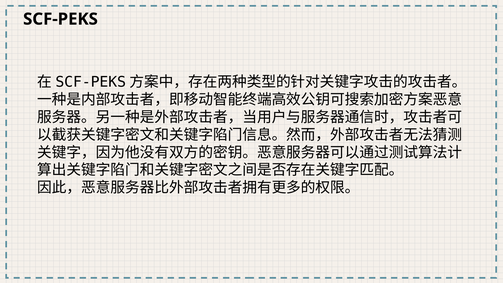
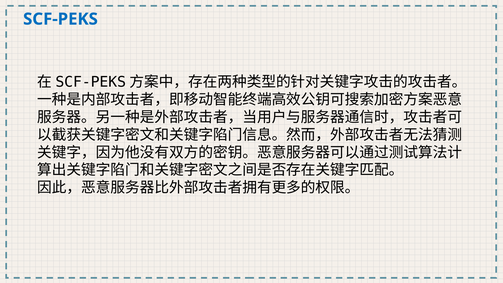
SCF-PEKS colour: black -> blue
